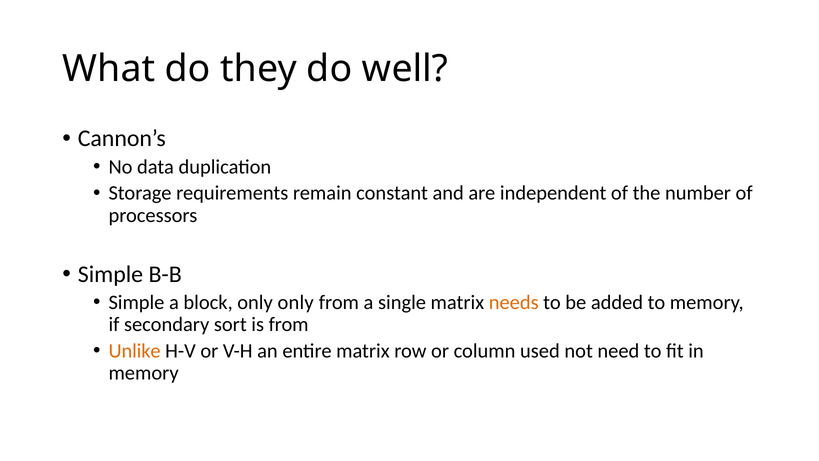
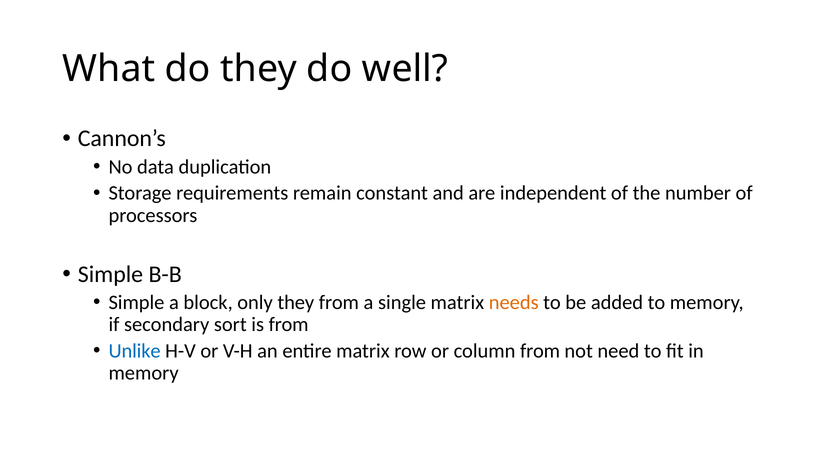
only only: only -> they
Unlike colour: orange -> blue
column used: used -> from
